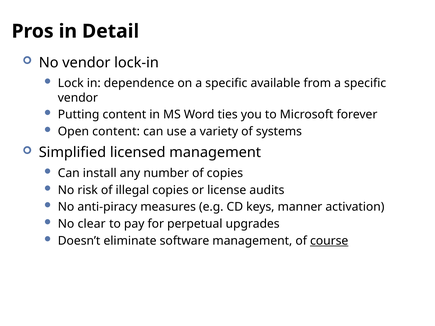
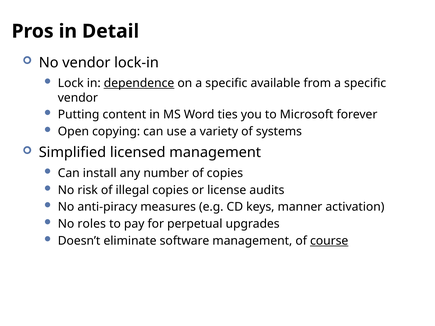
dependence underline: none -> present
Open content: content -> copying
clear: clear -> roles
